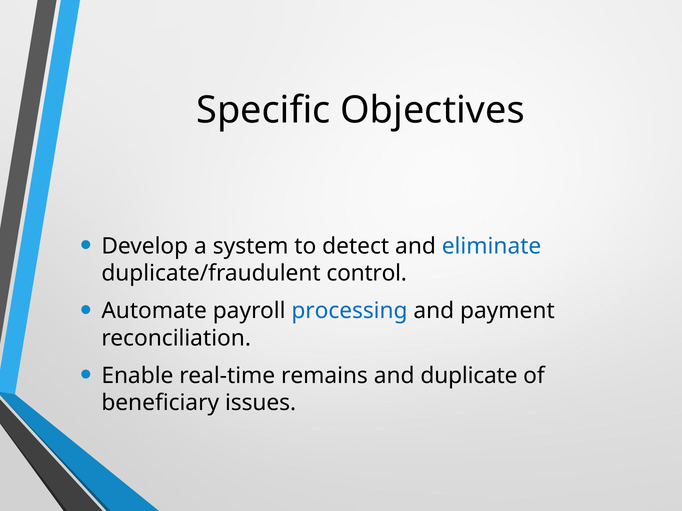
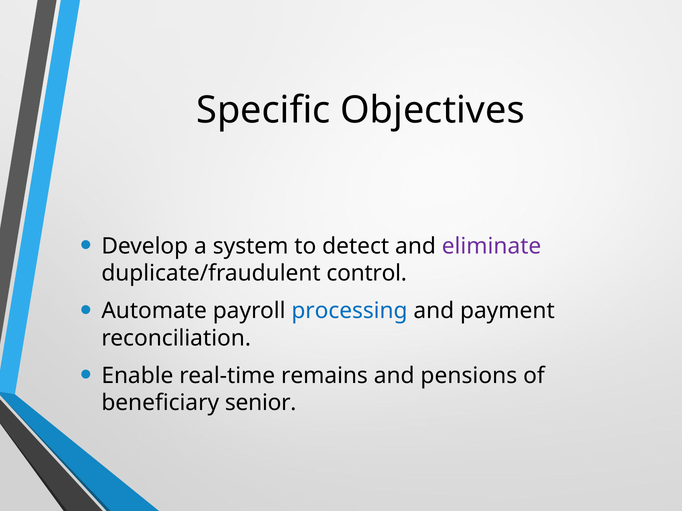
eliminate colour: blue -> purple
duplicate: duplicate -> pensions
issues: issues -> senior
